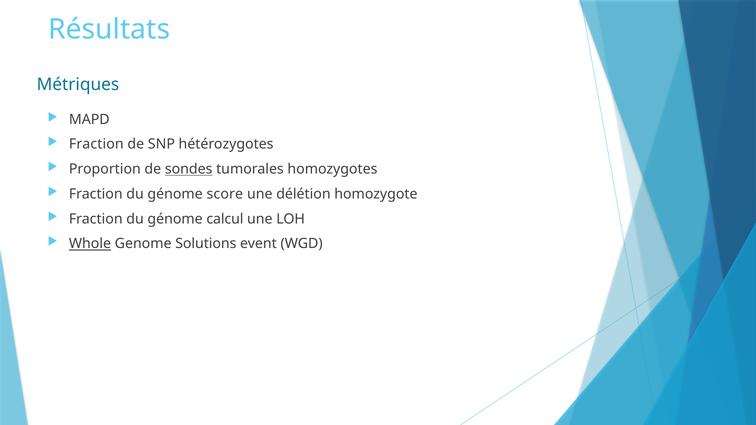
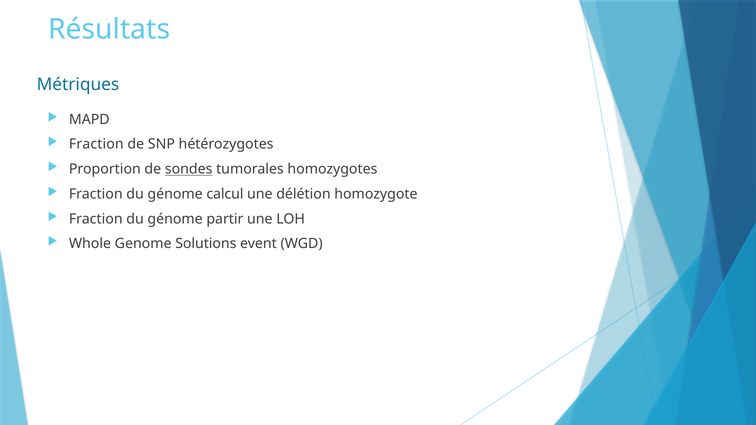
score: score -> calcul
calcul: calcul -> partir
Whole underline: present -> none
